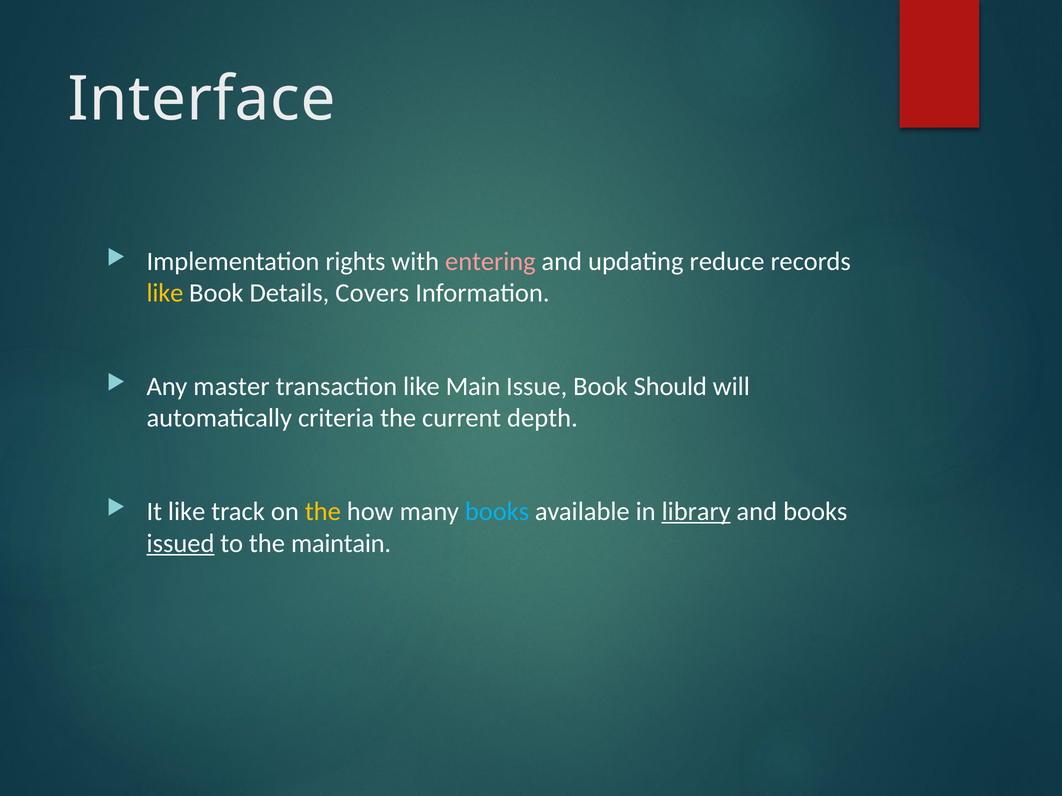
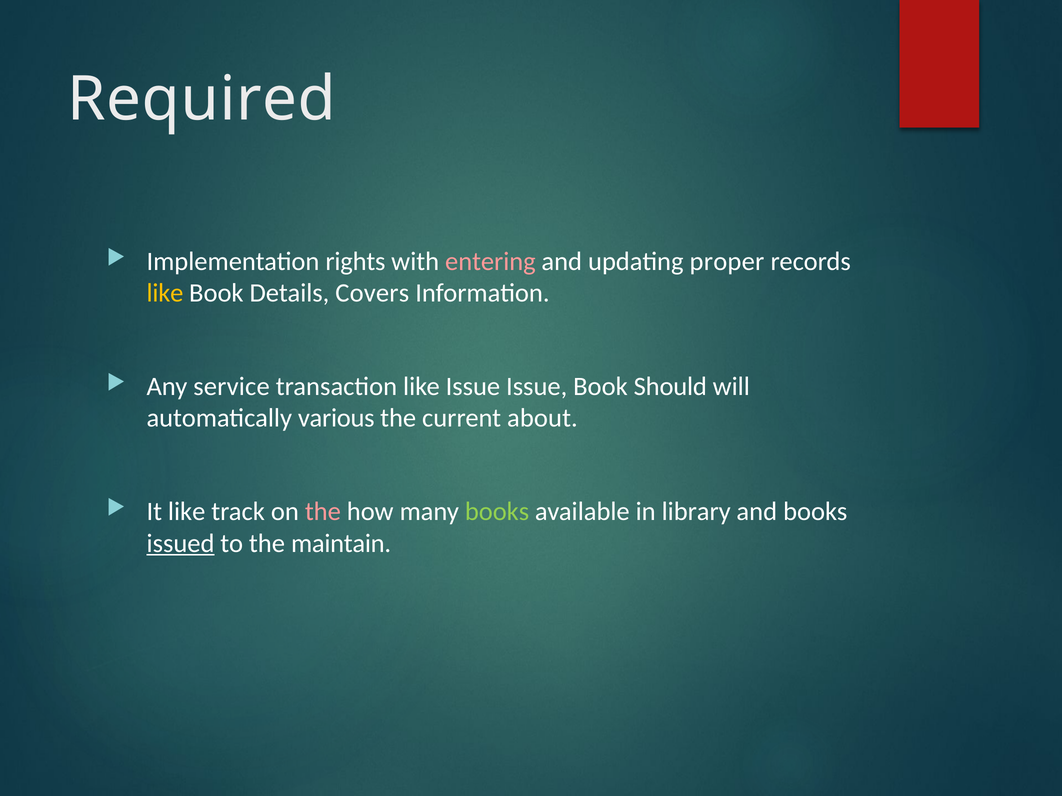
Interface: Interface -> Required
reduce: reduce -> proper
master: master -> service
like Main: Main -> Issue
criteria: criteria -> various
depth: depth -> about
the at (323, 512) colour: yellow -> pink
books at (497, 512) colour: light blue -> light green
library underline: present -> none
